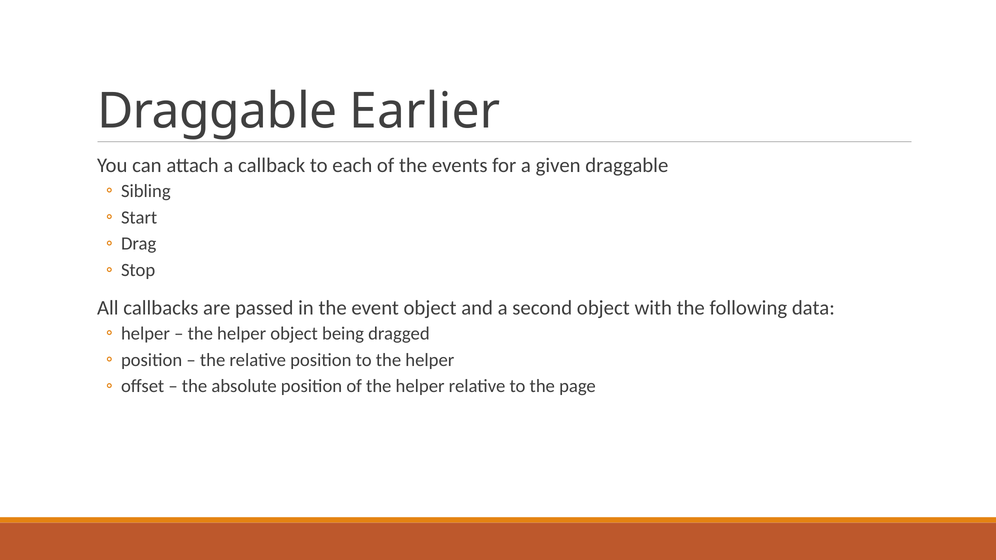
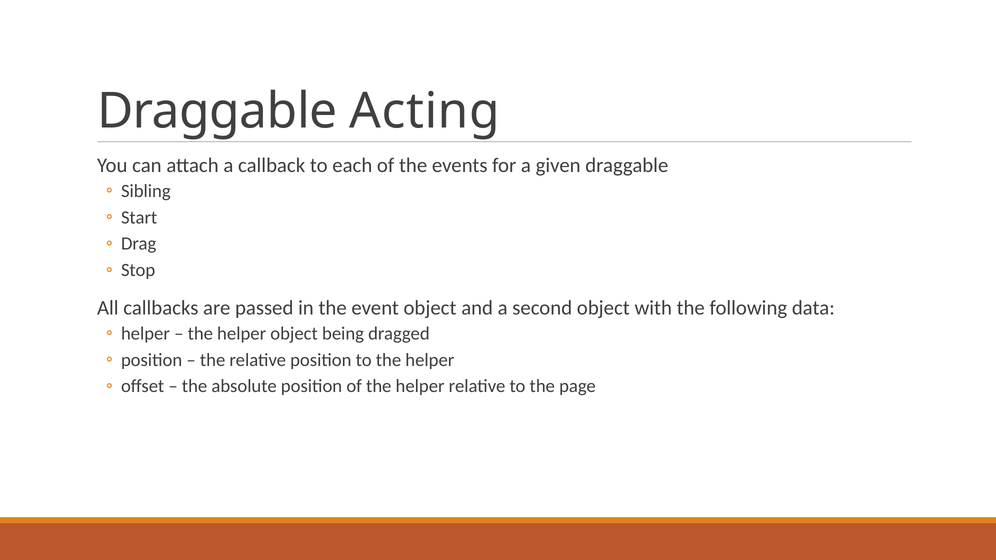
Earlier: Earlier -> Acting
